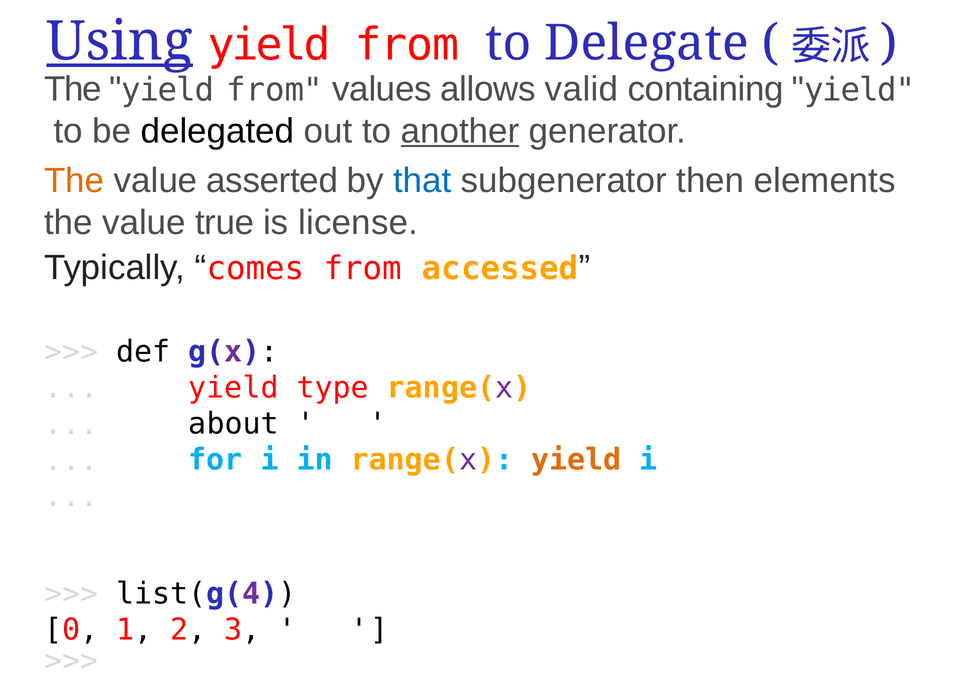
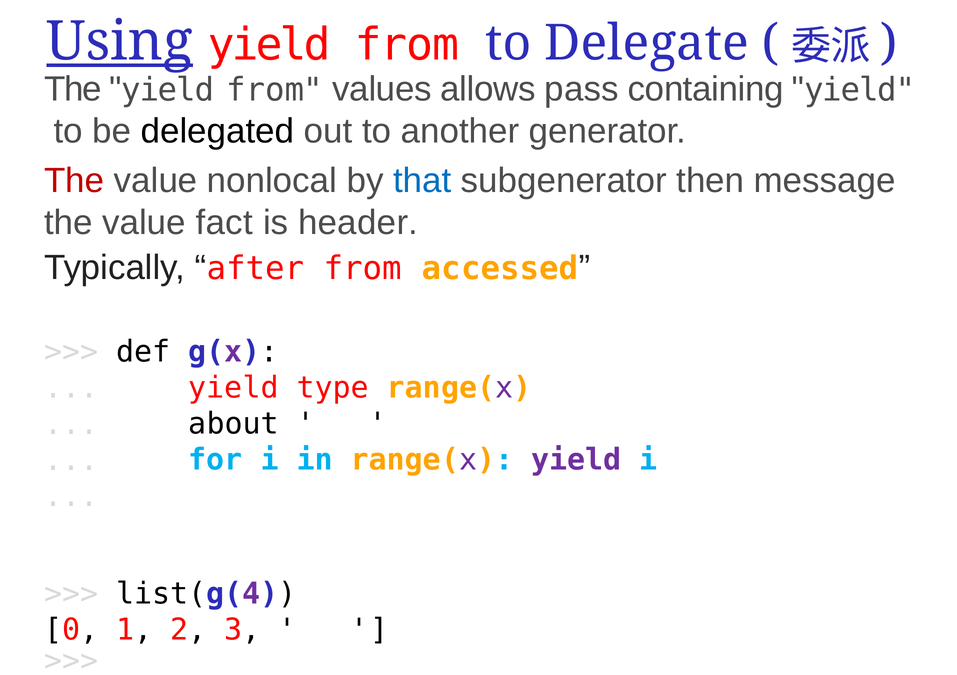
valid: valid -> pass
another underline: present -> none
The at (74, 181) colour: orange -> red
asserted: asserted -> nonlocal
elements: elements -> message
true: true -> fact
license: license -> header
comes: comes -> after
yield at (576, 460) colour: orange -> purple
